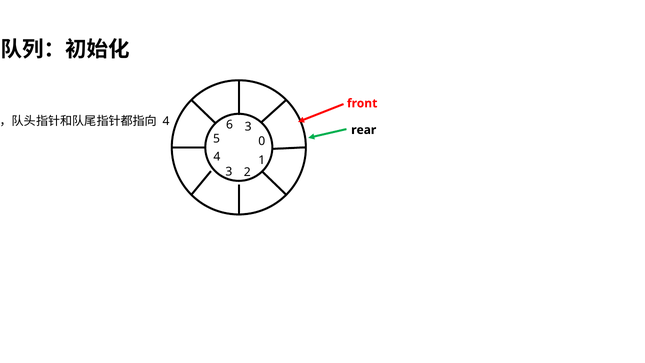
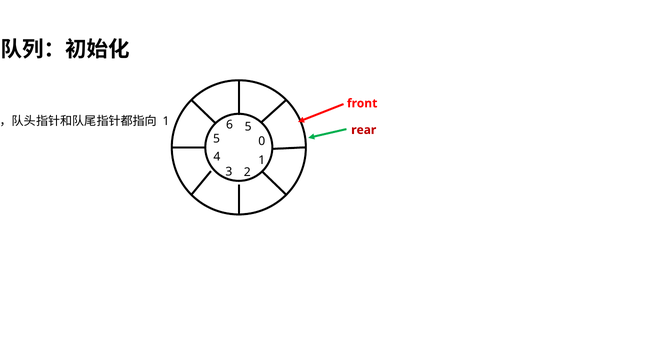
4 at (166, 121): 4 -> 1
6 3: 3 -> 5
rear colour: black -> red
